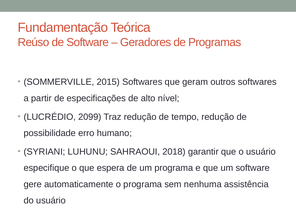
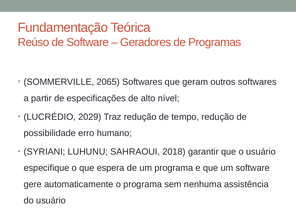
2015: 2015 -> 2065
2099: 2099 -> 2029
